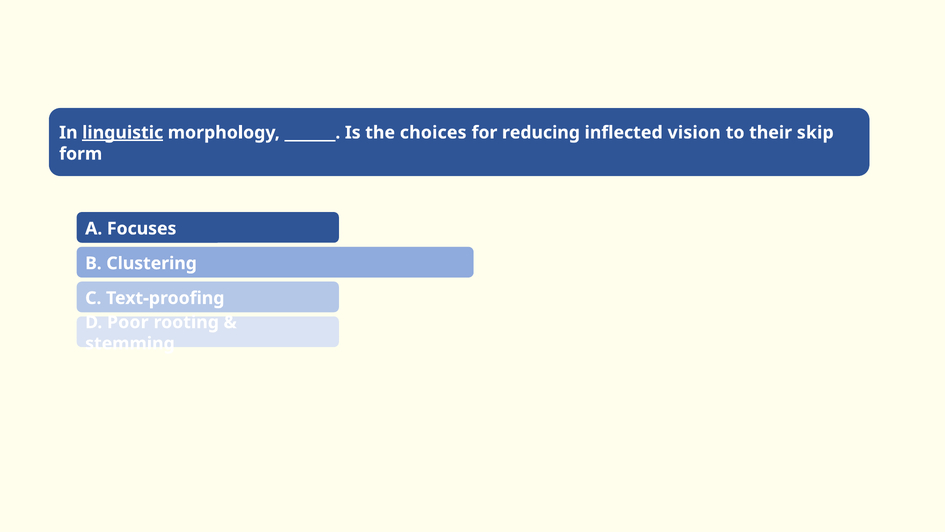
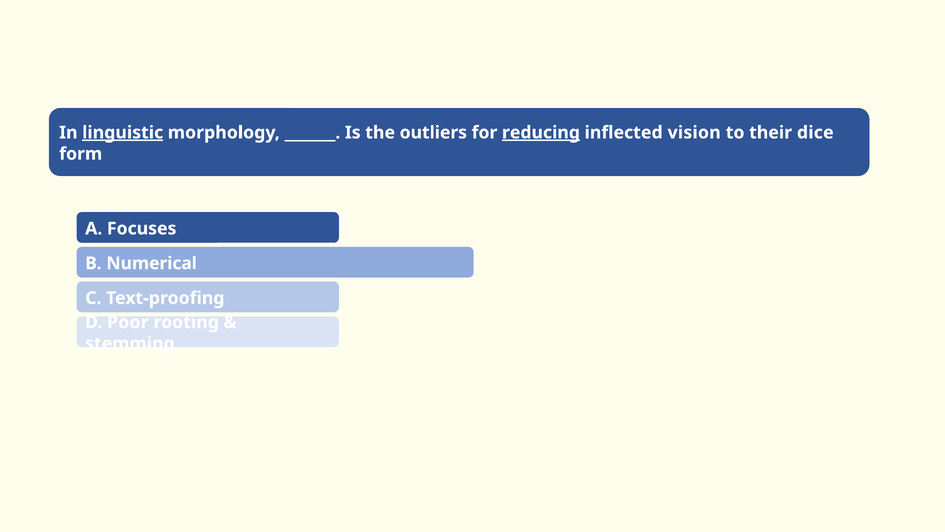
choices: choices -> outliers
reducing underline: none -> present
skip: skip -> dice
Clustering: Clustering -> Numerical
